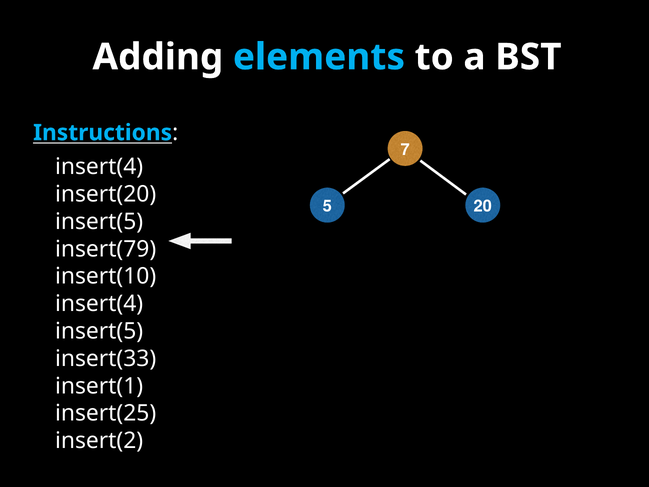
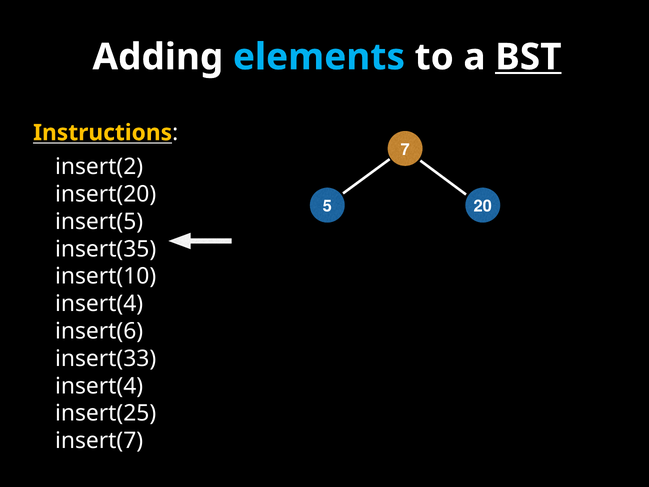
BST underline: none -> present
Instructions colour: light blue -> yellow
insert(4 at (99, 167): insert(4 -> insert(2
insert(79: insert(79 -> insert(35
insert(5 at (99, 331): insert(5 -> insert(6
insert(1 at (99, 386): insert(1 -> insert(4
insert(2: insert(2 -> insert(7
